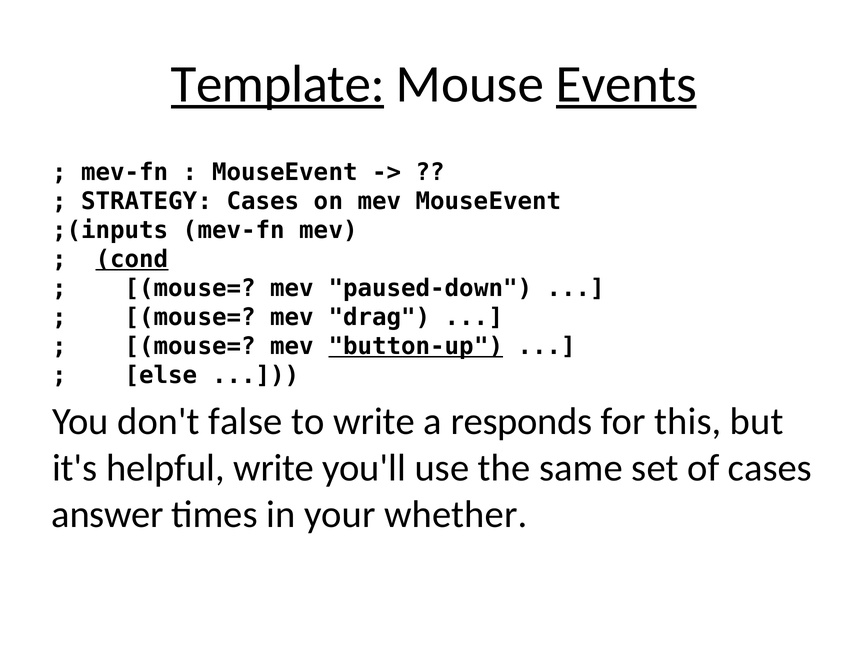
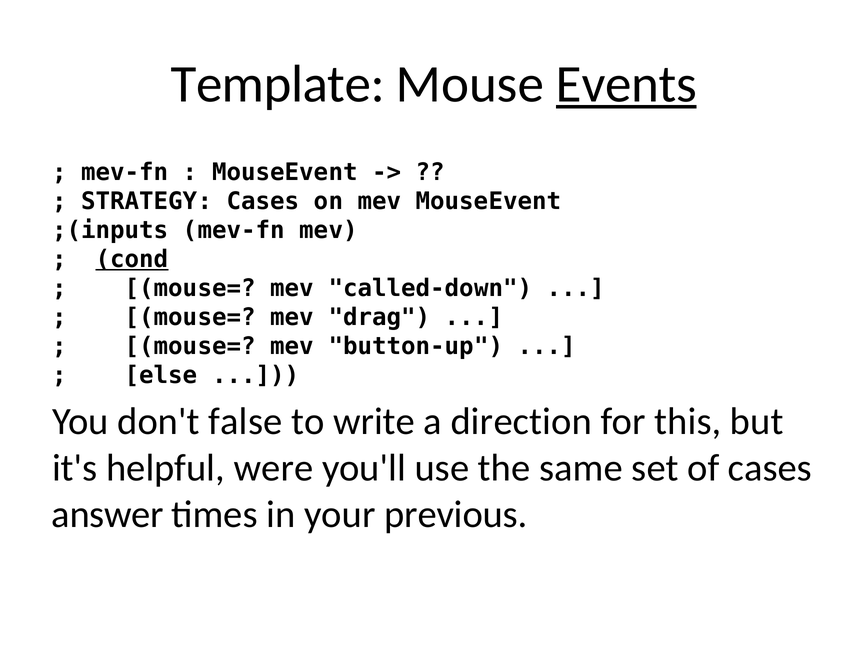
Template underline: present -> none
paused-down: paused-down -> called-down
button-up underline: present -> none
responds: responds -> direction
helpful write: write -> were
whether: whether -> previous
